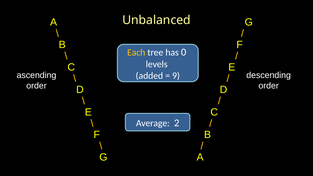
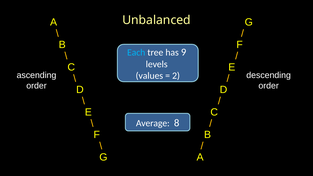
Each colour: yellow -> light blue
0: 0 -> 9
added: added -> values
9: 9 -> 2
2: 2 -> 8
